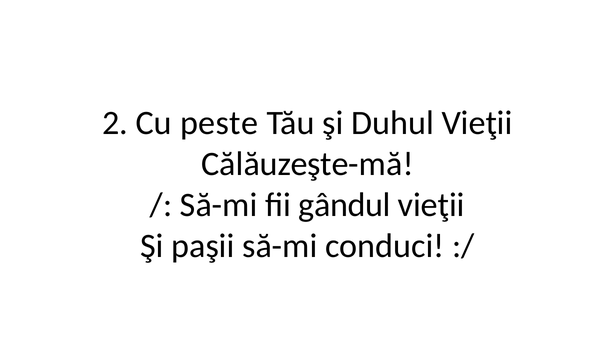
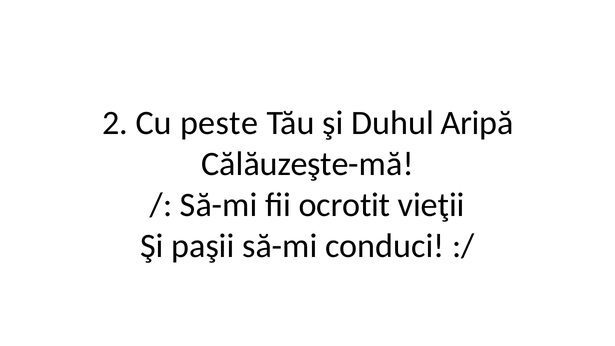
Duhul Vieţii: Vieţii -> Aripă
gândul: gândul -> ocrotit
